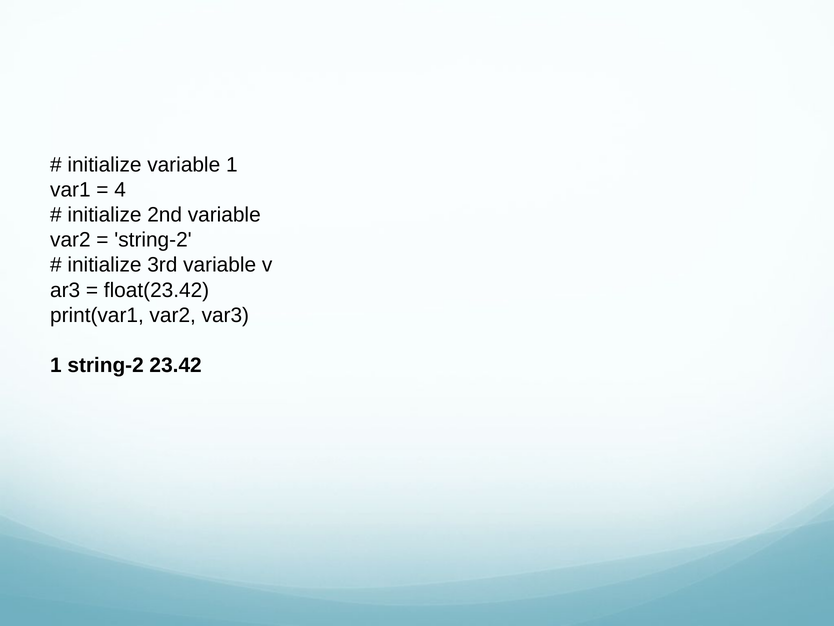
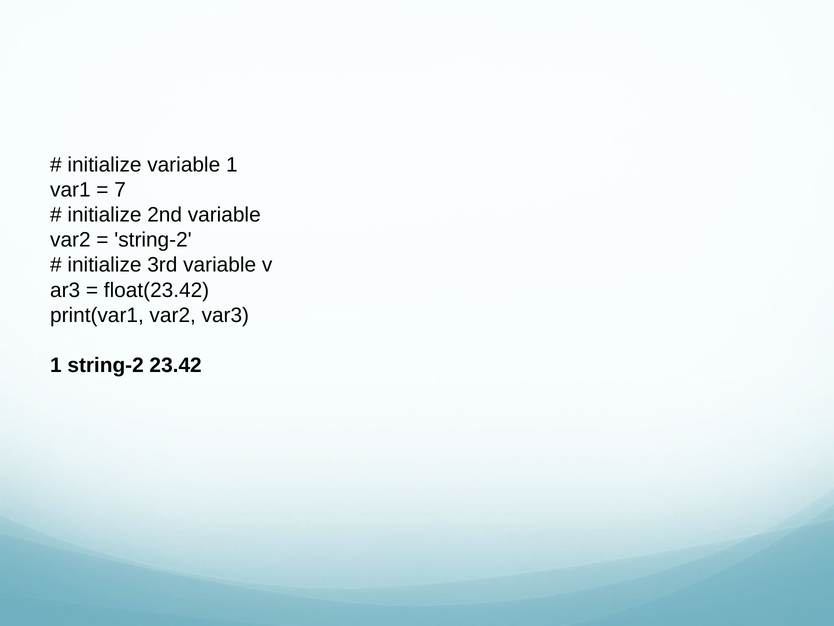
4: 4 -> 7
